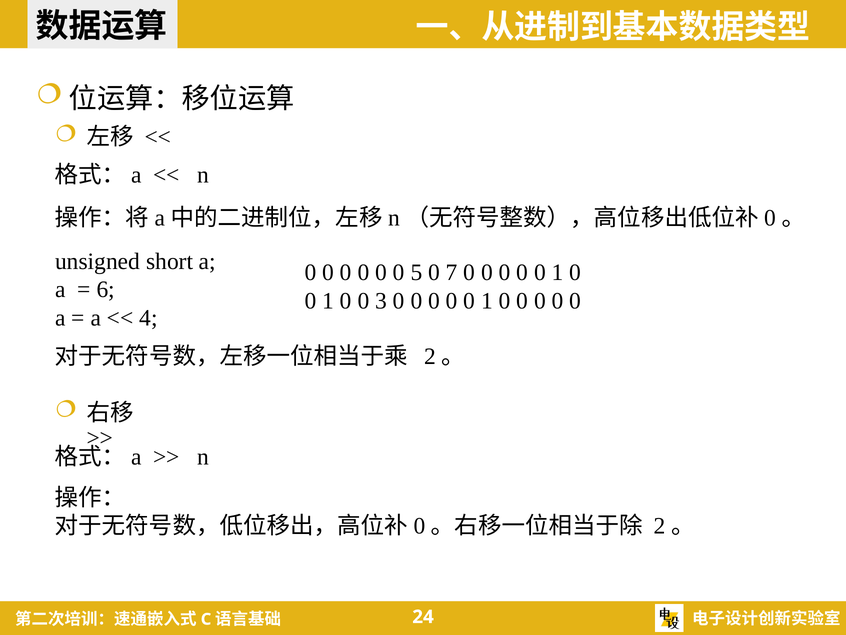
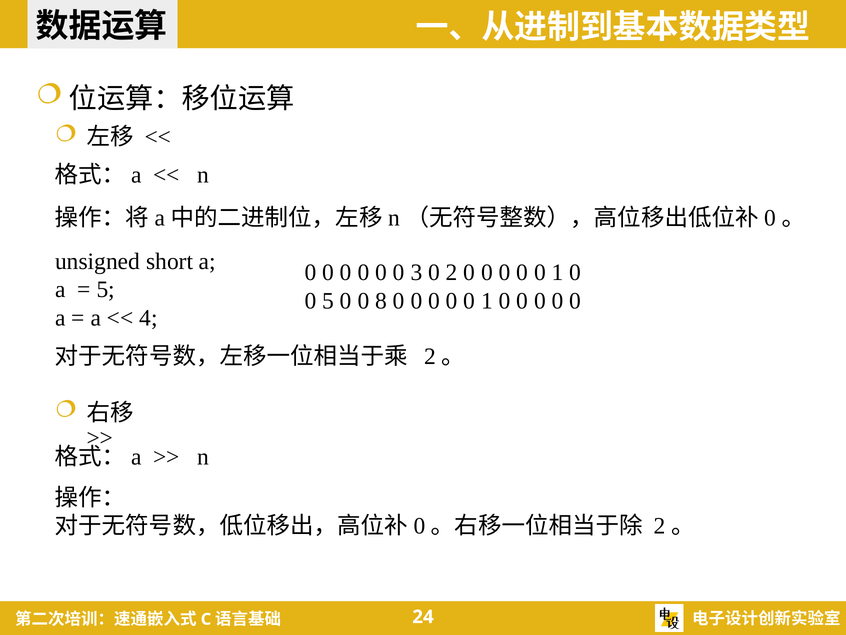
5: 5 -> 3
7: 7 -> 2
6 at (106, 289): 6 -> 5
1 at (328, 301): 1 -> 5
3: 3 -> 8
